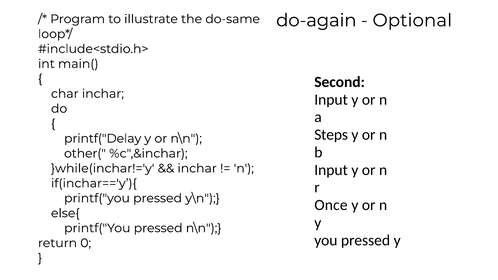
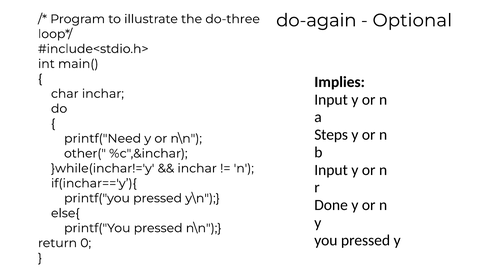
do-same: do-same -> do-three
Second: Second -> Implies
printf("Delay: printf("Delay -> printf("Need
Once: Once -> Done
